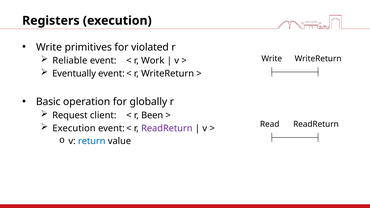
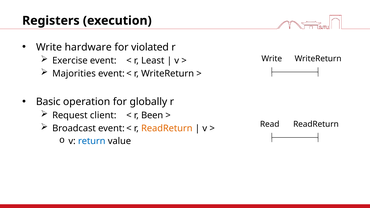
primitives: primitives -> hardware
Reliable: Reliable -> Exercise
Work: Work -> Least
Eventually: Eventually -> Majorities
Execution at (74, 128): Execution -> Broadcast
ReadReturn at (167, 128) colour: purple -> orange
